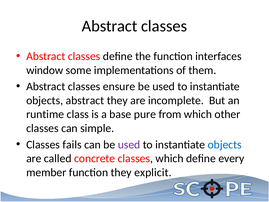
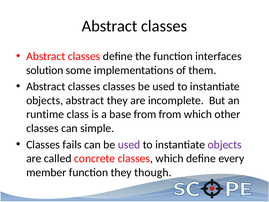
window: window -> solution
classes ensure: ensure -> classes
base pure: pure -> from
objects at (225, 144) colour: blue -> purple
explicit: explicit -> though
